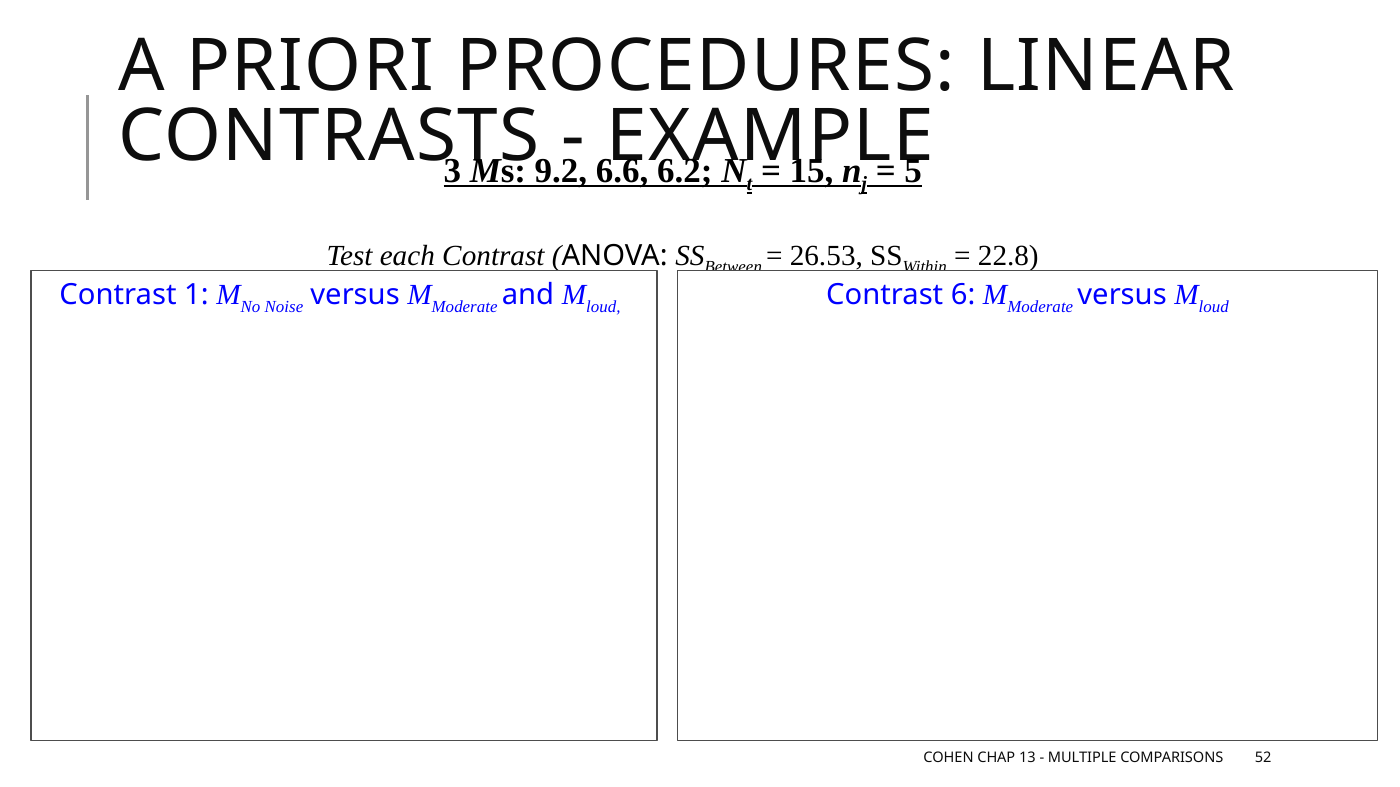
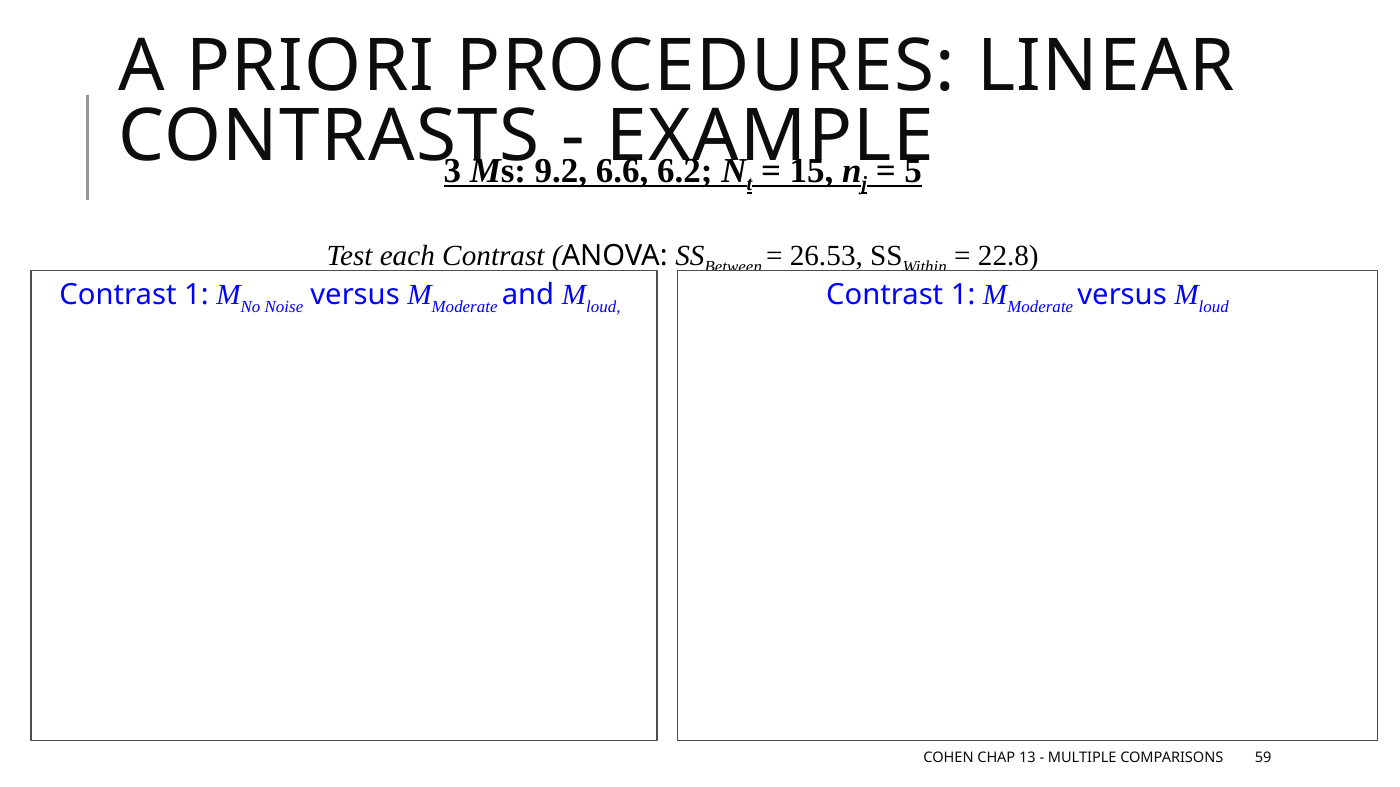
6 at (963, 295): 6 -> 1
52: 52 -> 59
